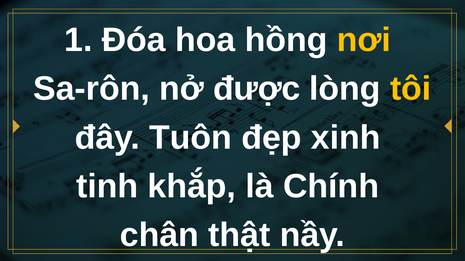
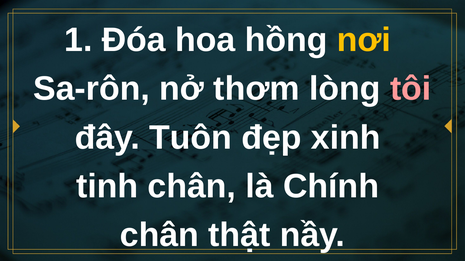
được: được -> thơm
tôi colour: yellow -> pink
tinh khắp: khắp -> chân
